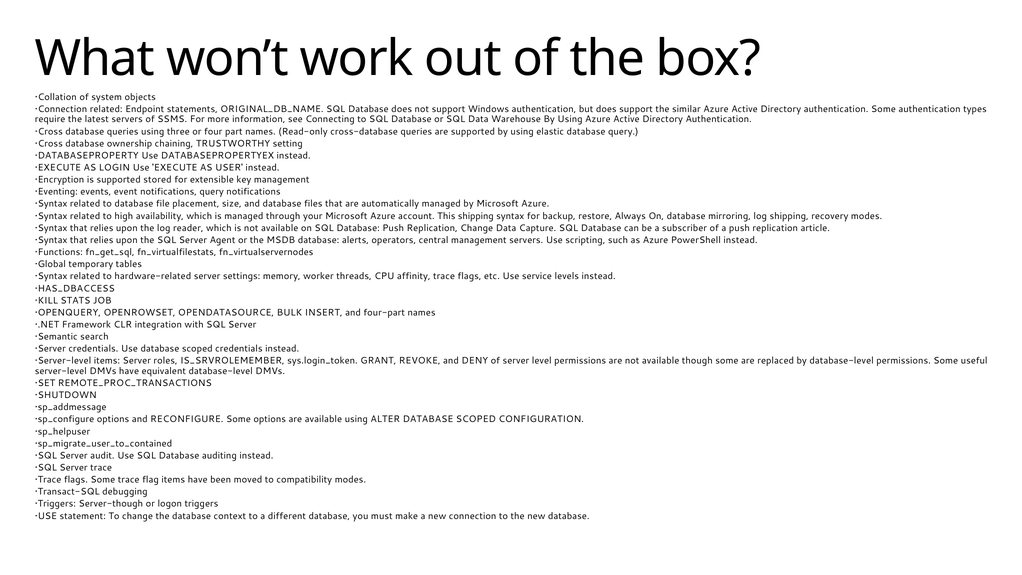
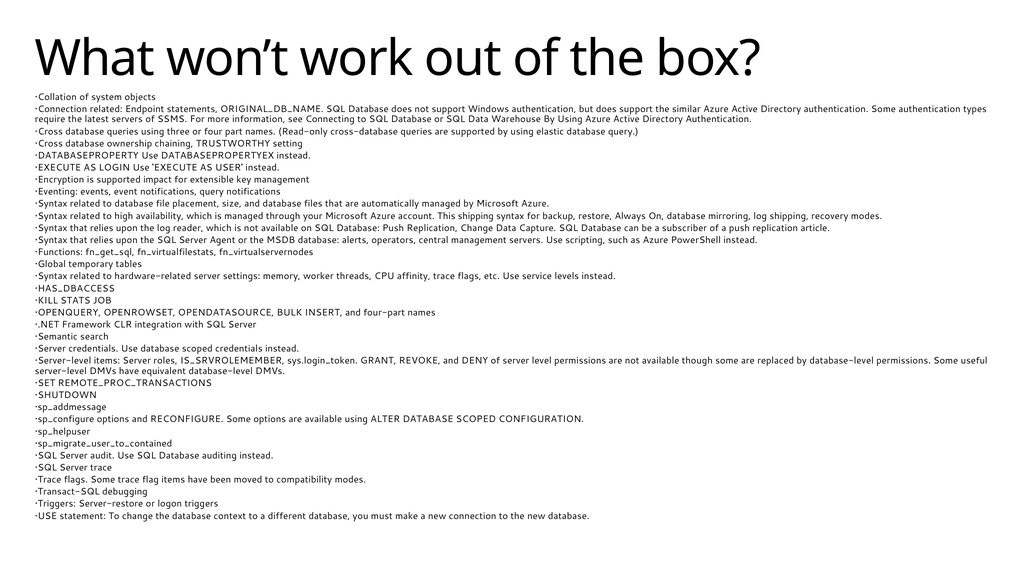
stored: stored -> impact
Server-though: Server-though -> Server-restore
